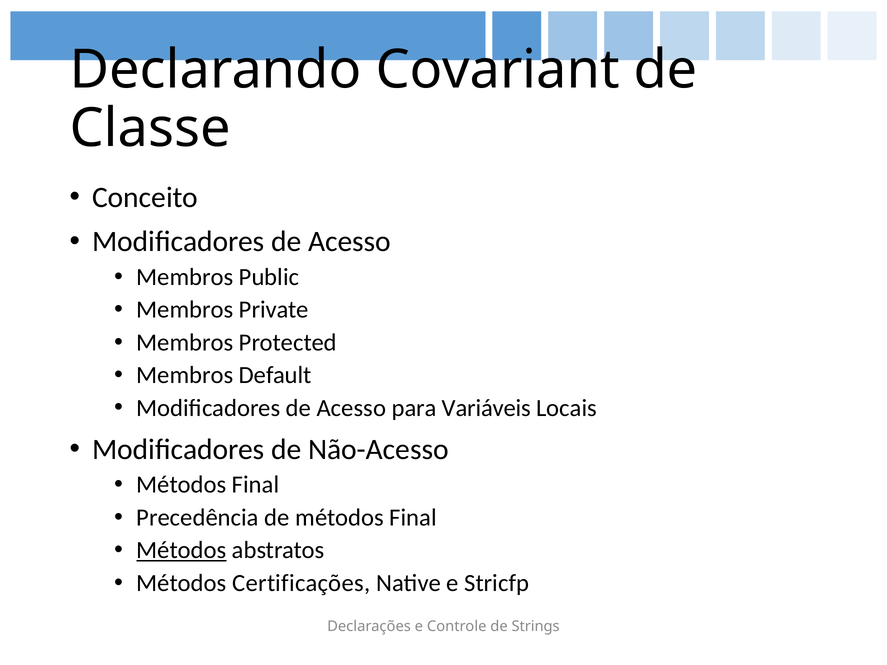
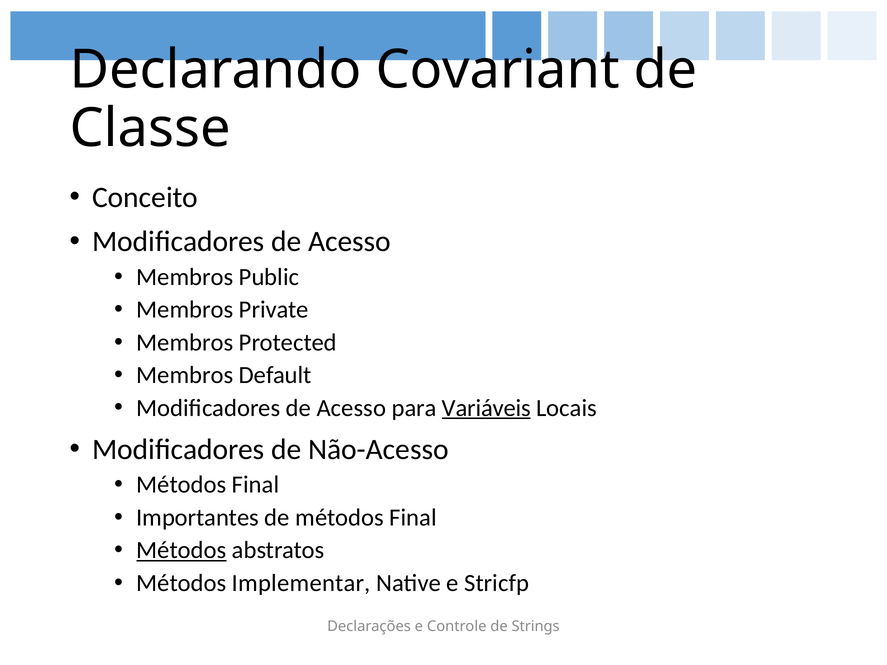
Variáveis underline: none -> present
Precedência: Precedência -> Importantes
Certificações: Certificações -> Implementar
